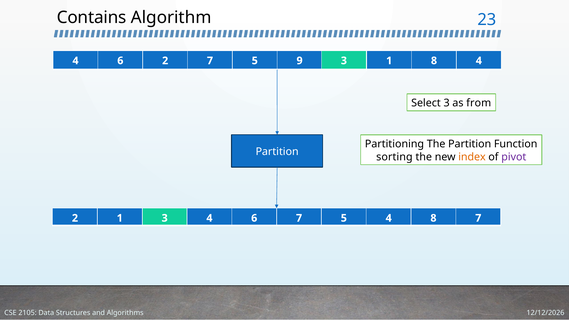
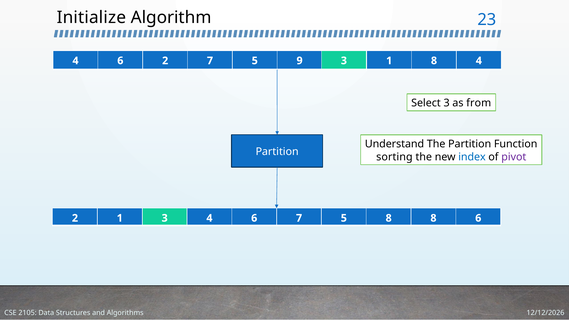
Contains: Contains -> Initialize
Partitioning: Partitioning -> Understand
index colour: orange -> blue
5 4: 4 -> 8
8 7: 7 -> 6
